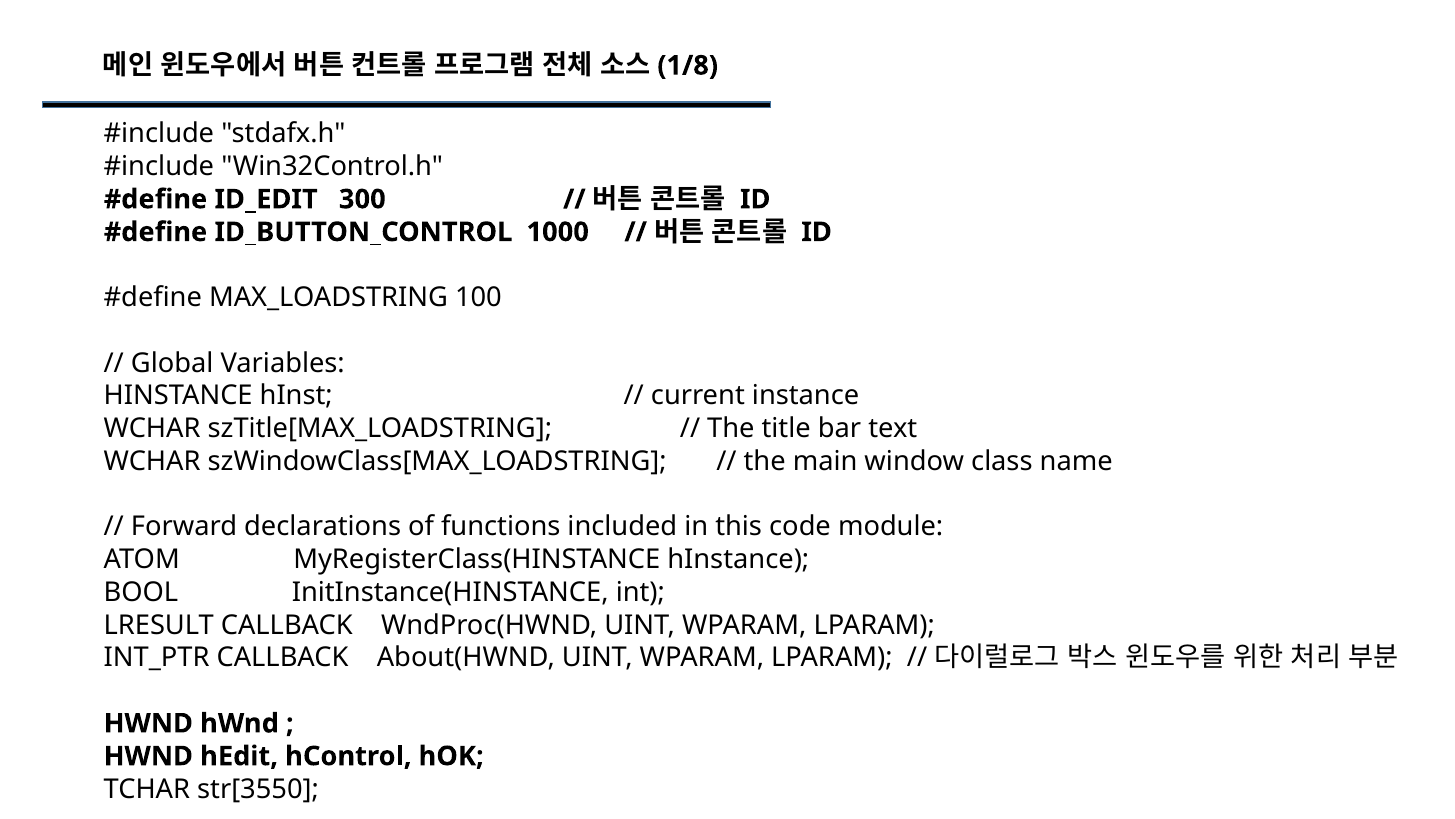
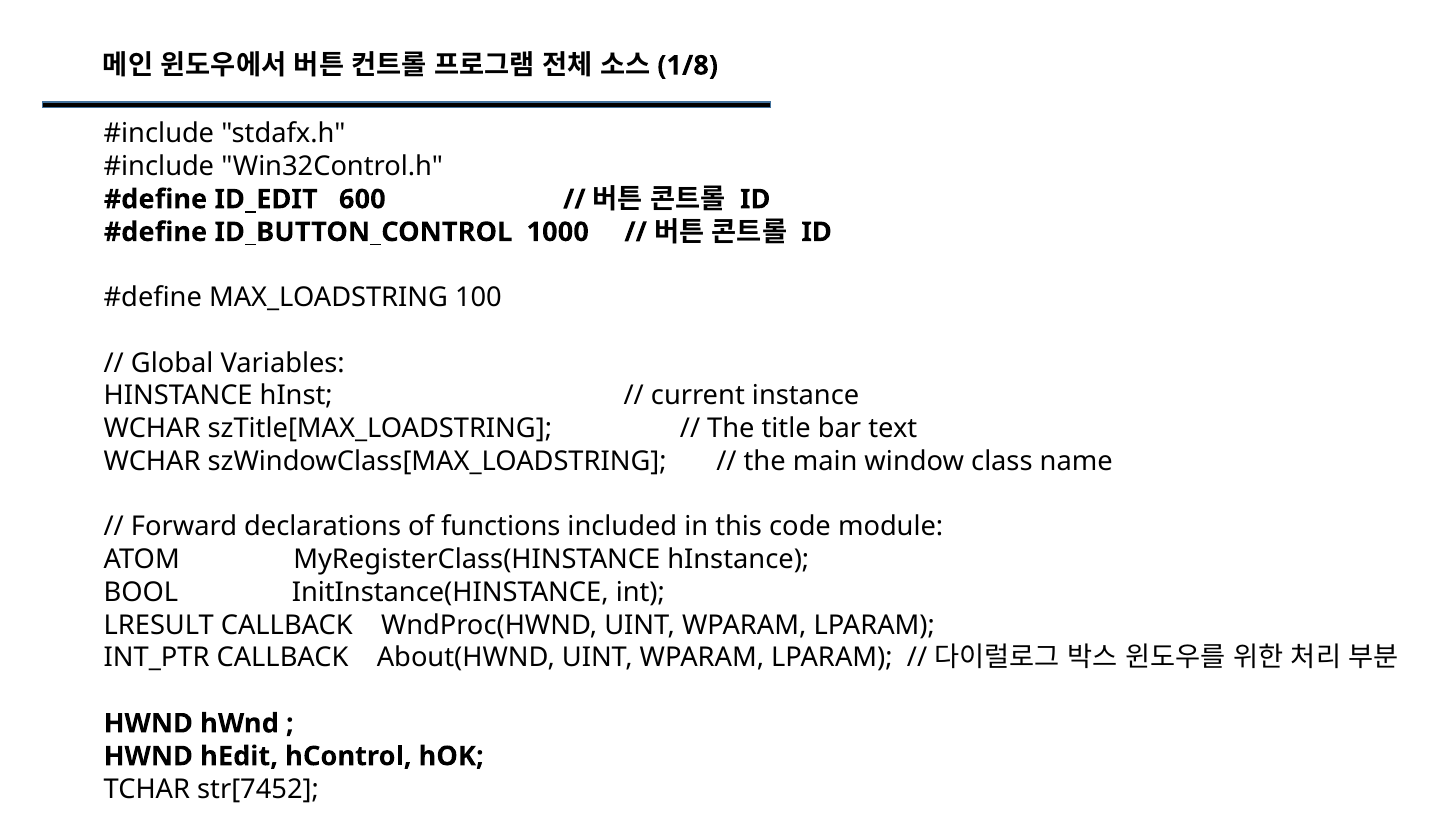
300: 300 -> 600
str[3550: str[3550 -> str[7452
